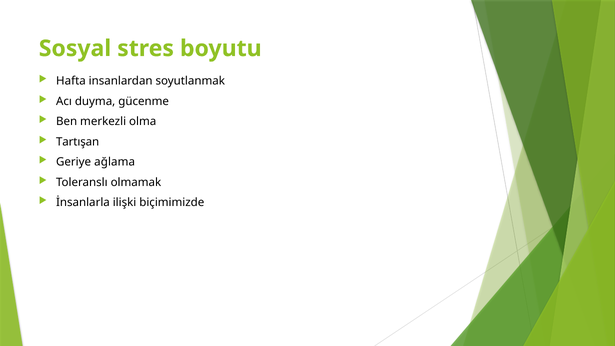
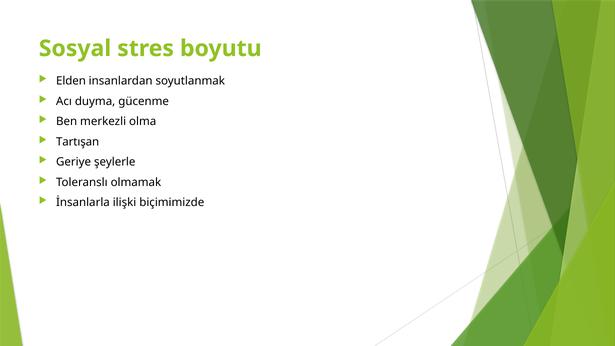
Hafta: Hafta -> Elden
ağlama: ağlama -> şeylerle
